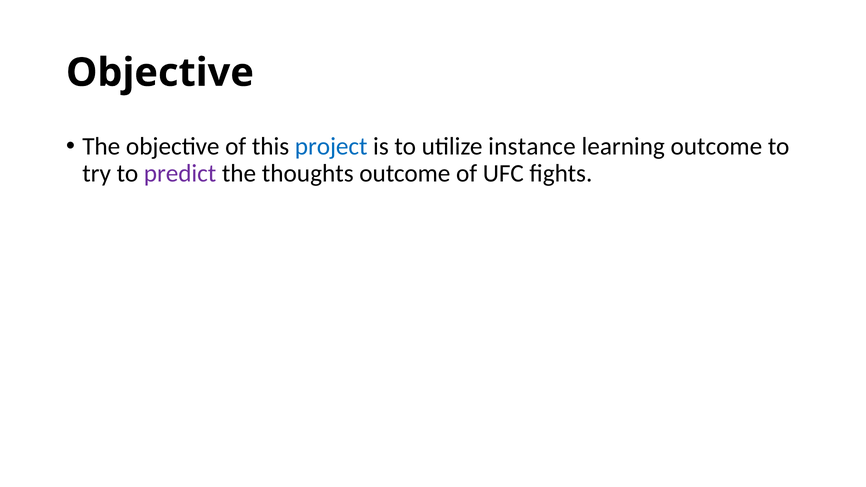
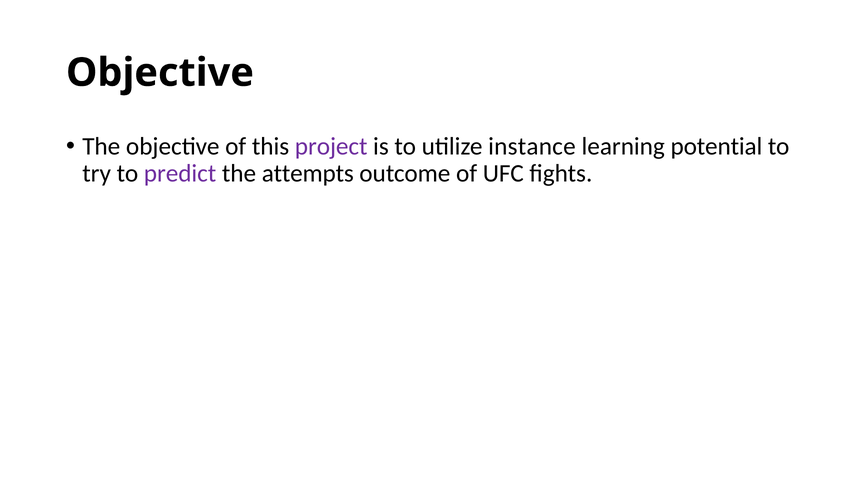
project colour: blue -> purple
learning outcome: outcome -> potential
thoughts: thoughts -> attempts
